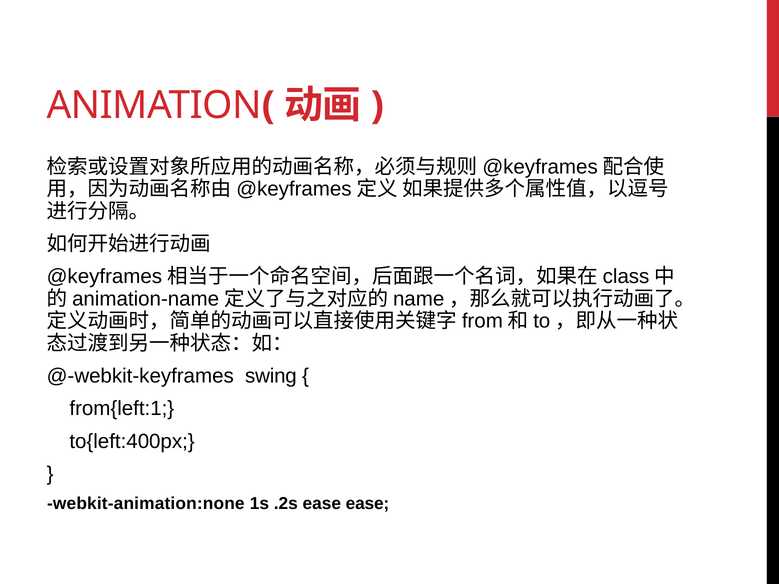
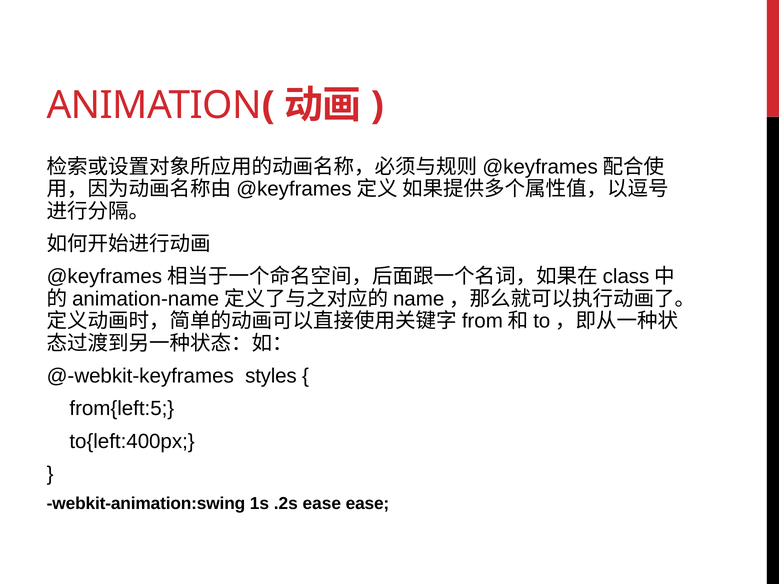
swing: swing -> styles
from{left:1: from{left:1 -> from{left:5
webkit-animation:none: webkit-animation:none -> webkit-animation:swing
